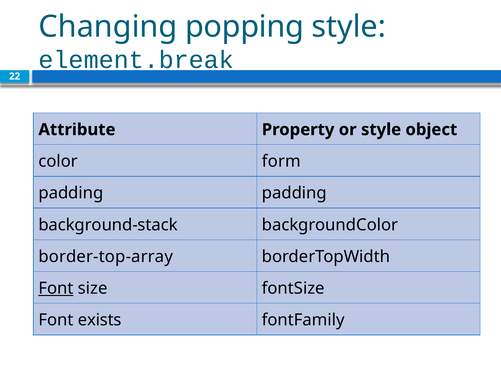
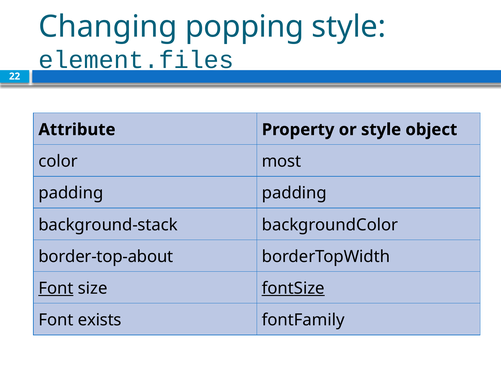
element.break: element.break -> element.files
form: form -> most
border-top-array: border-top-array -> border-top-about
fontSize underline: none -> present
